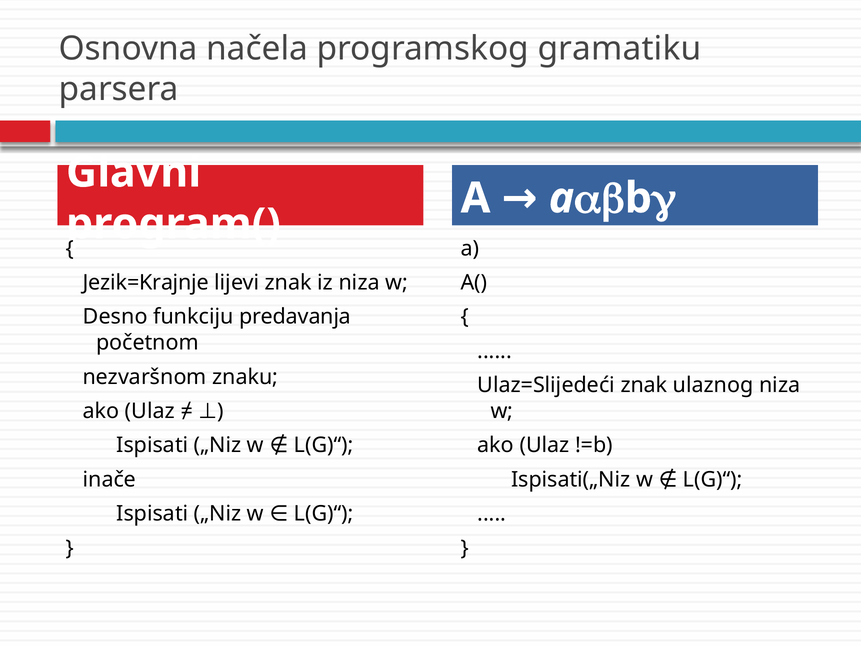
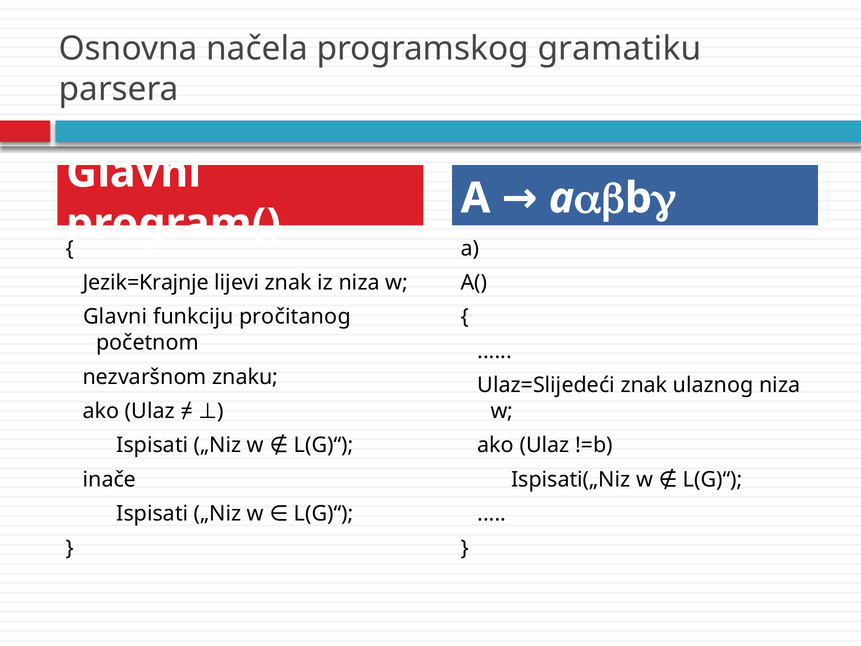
Desno at (115, 317): Desno -> Glavni
predavanja: predavanja -> pročitanog
